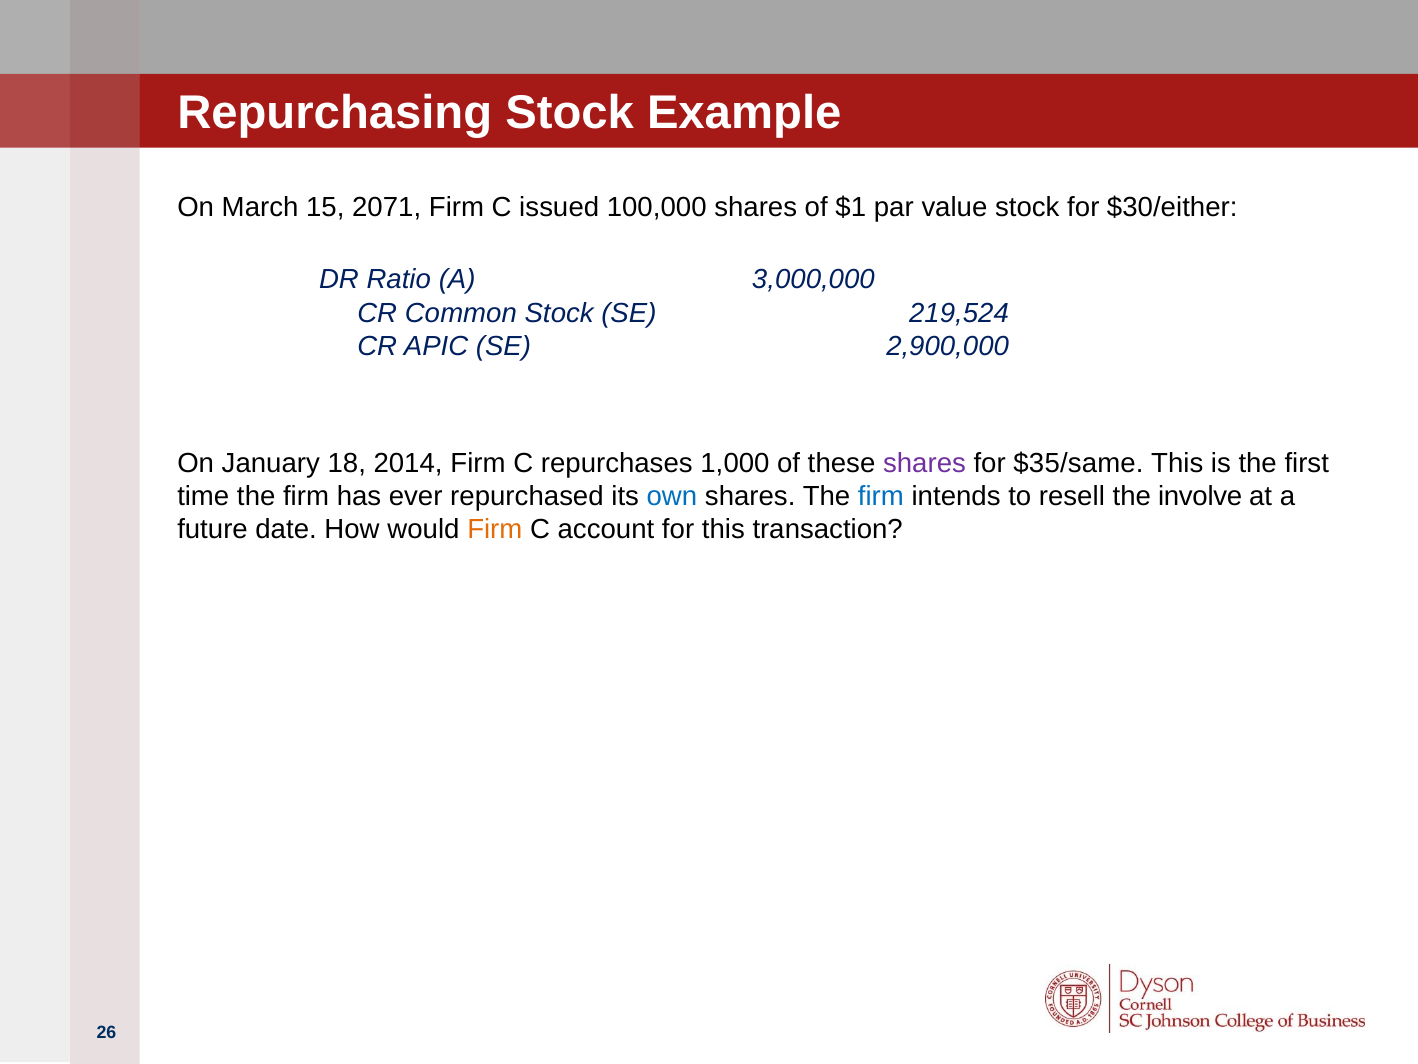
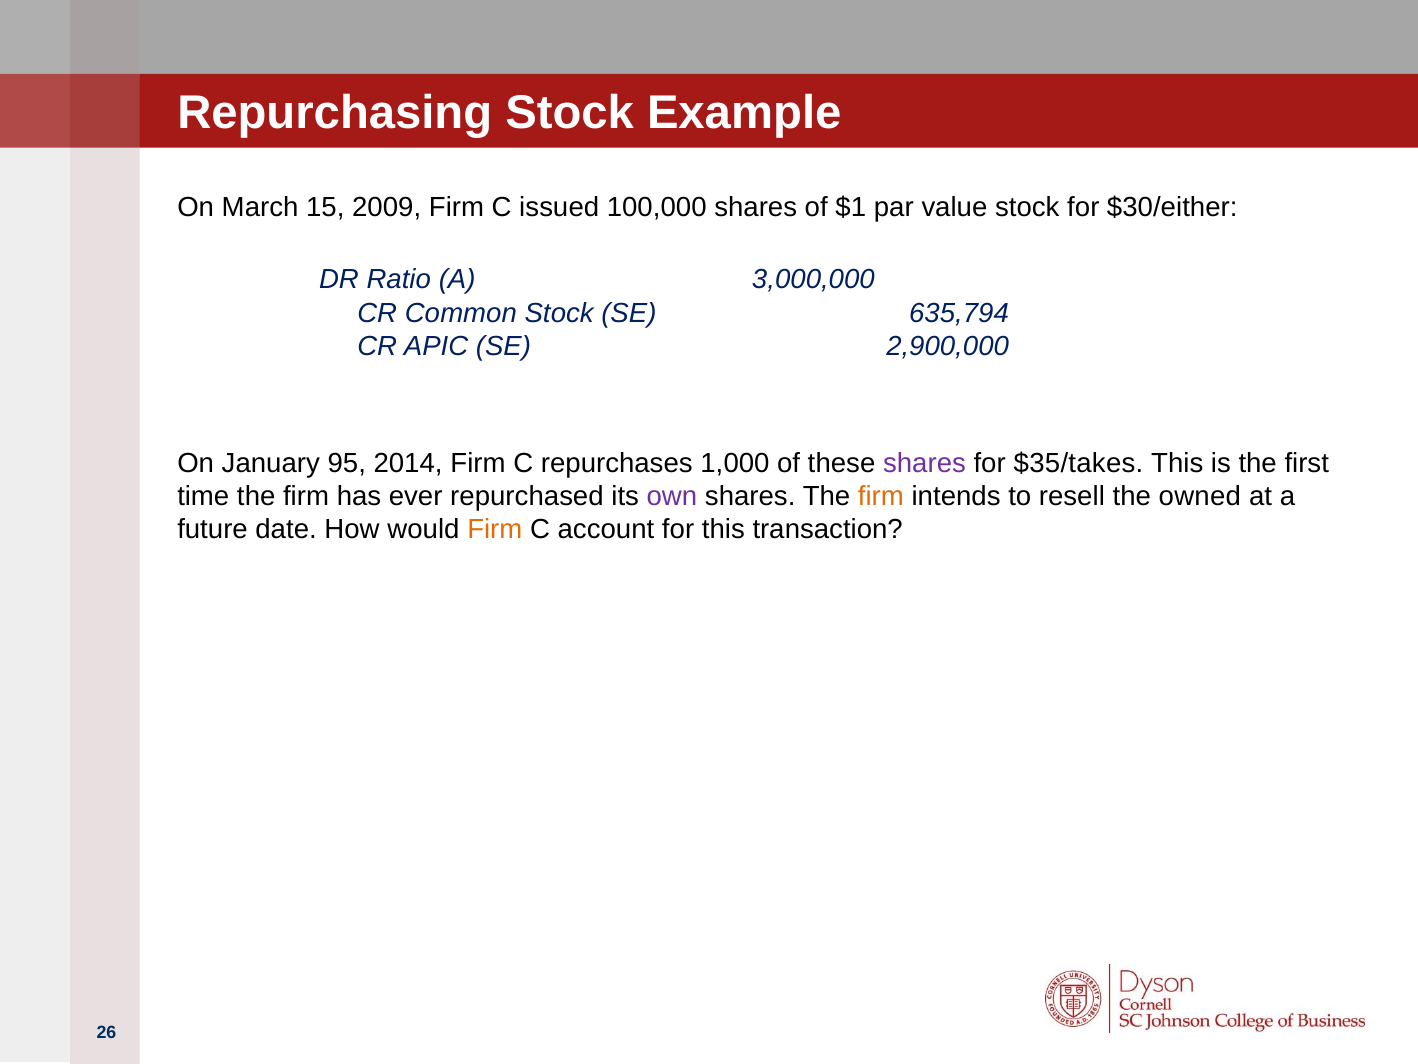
2071: 2071 -> 2009
219,524: 219,524 -> 635,794
18: 18 -> 95
$35/same: $35/same -> $35/takes
own colour: blue -> purple
firm at (881, 496) colour: blue -> orange
involve: involve -> owned
